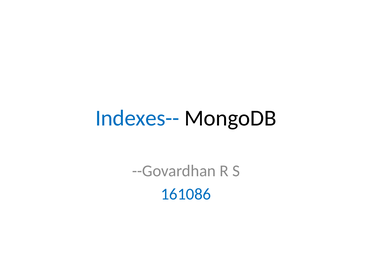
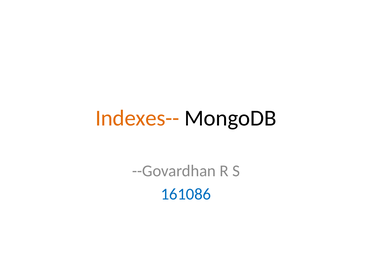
Indexes-- colour: blue -> orange
